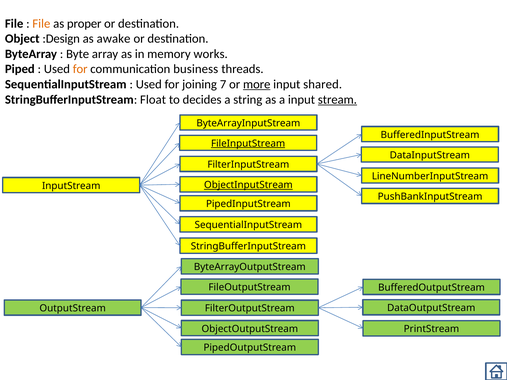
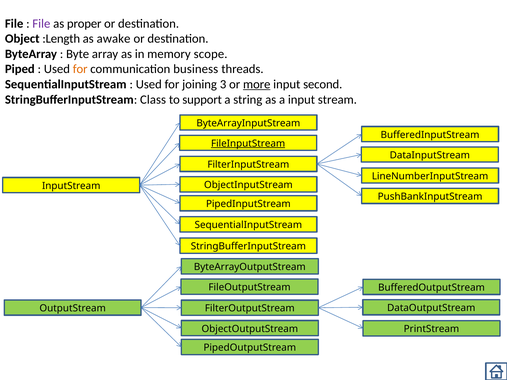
File at (41, 24) colour: orange -> purple
:Design: :Design -> :Length
works: works -> scope
7: 7 -> 3
shared: shared -> second
Float: Float -> Class
decides: decides -> support
stream underline: present -> none
ObjectInputStream underline: present -> none
